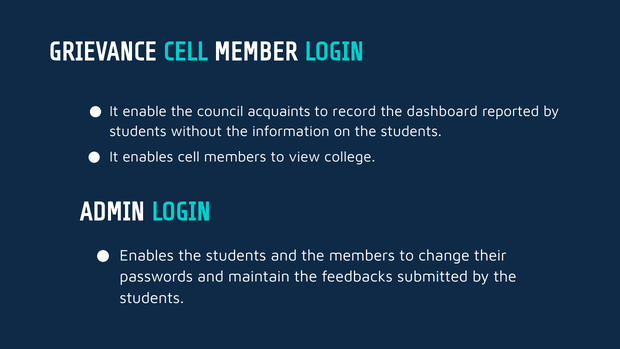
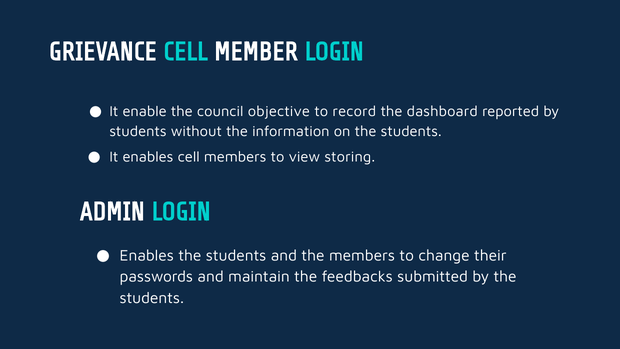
acquaints: acquaints -> objective
college: college -> storing
